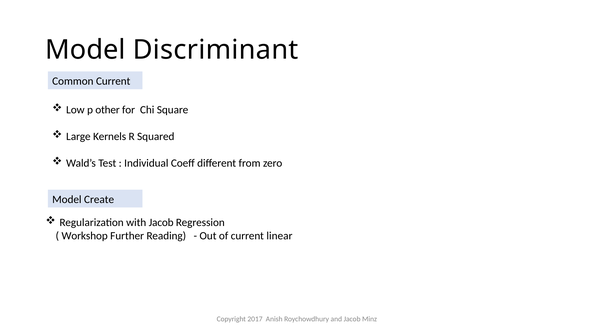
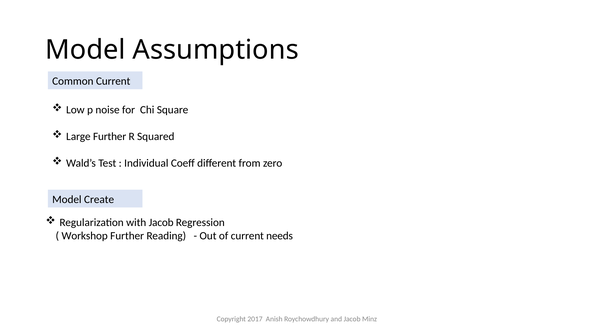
Discriminant: Discriminant -> Assumptions
other: other -> noise
Large Kernels: Kernels -> Further
linear: linear -> needs
